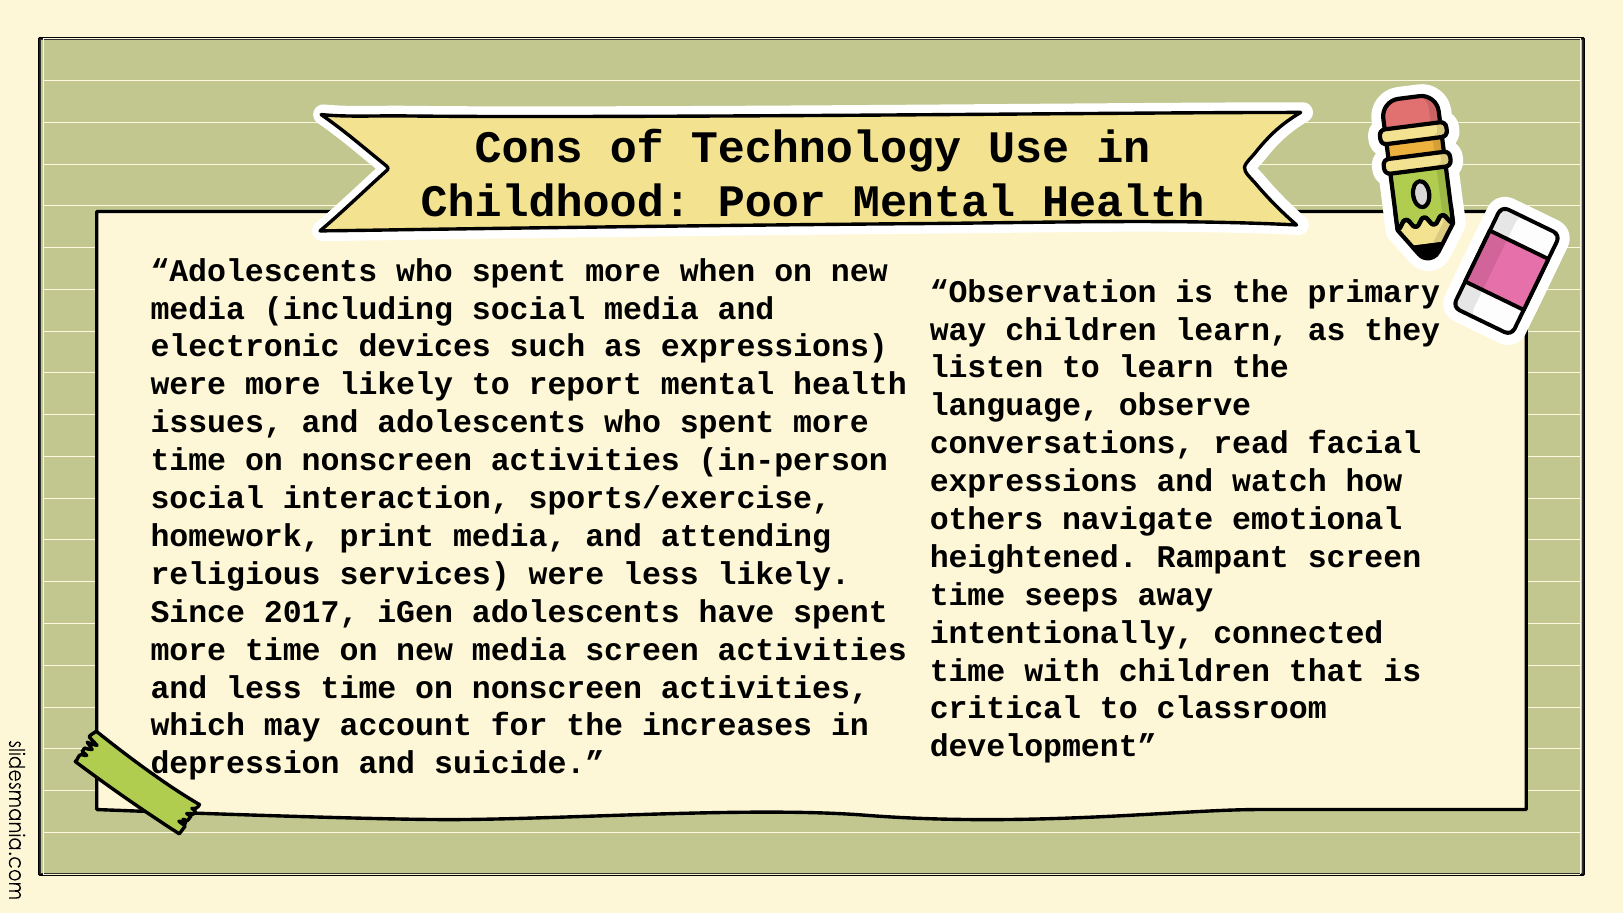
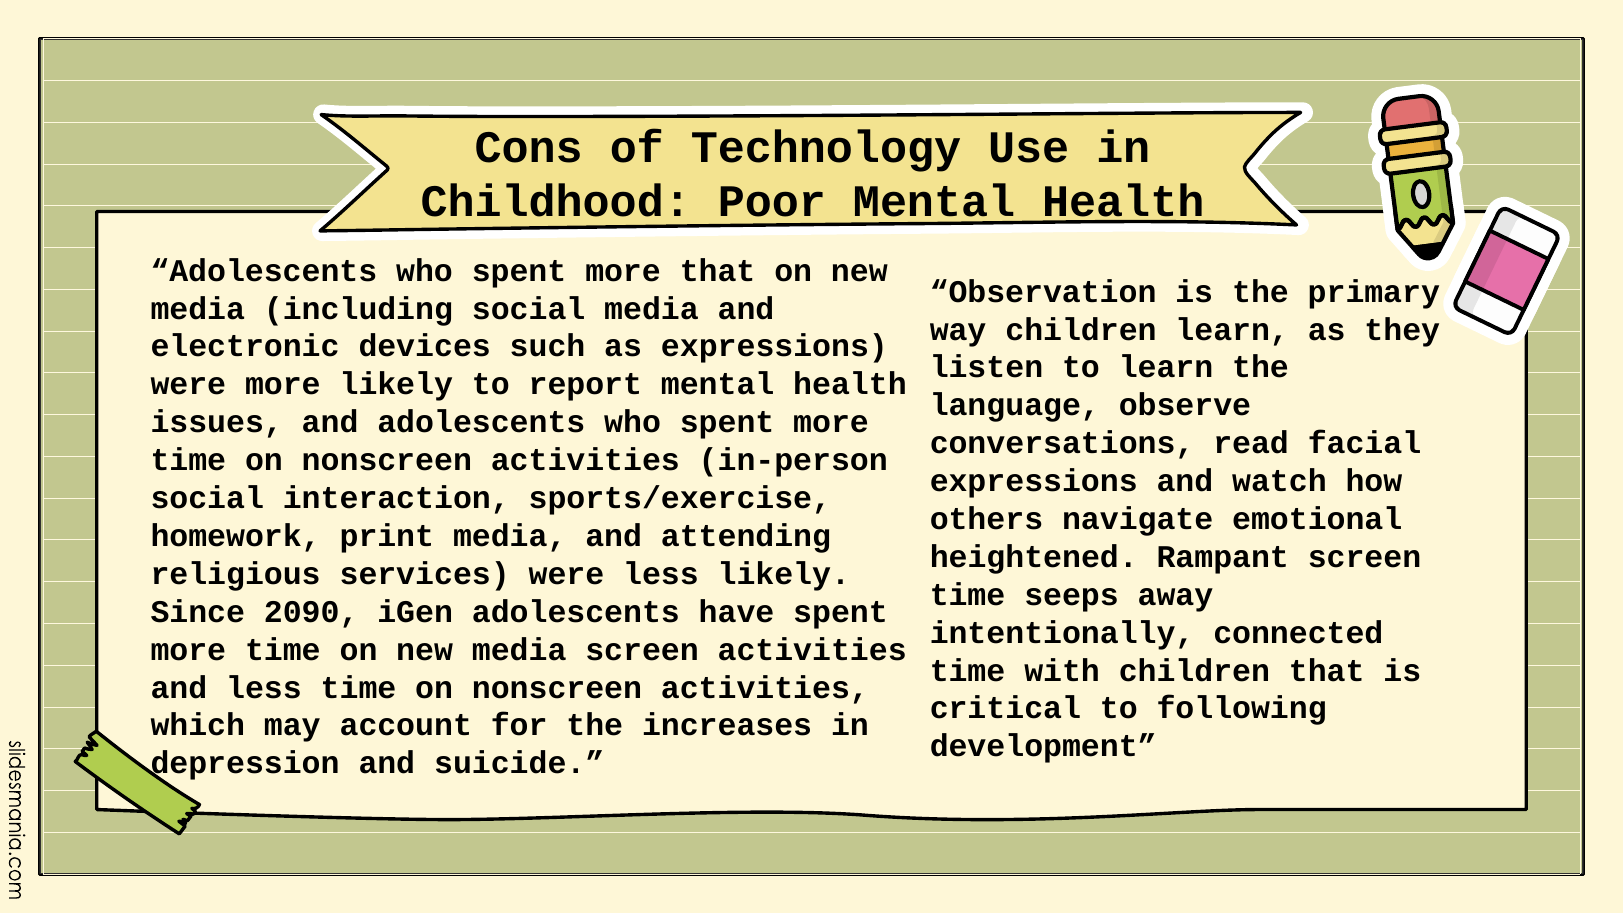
more when: when -> that
2017: 2017 -> 2090
classroom: classroom -> following
